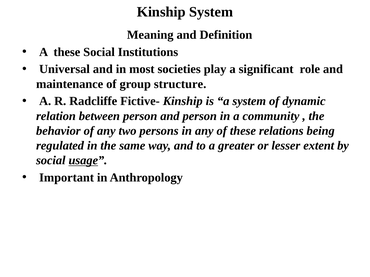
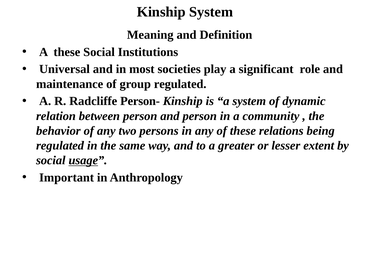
group structure: structure -> regulated
Fictive-: Fictive- -> Person-
